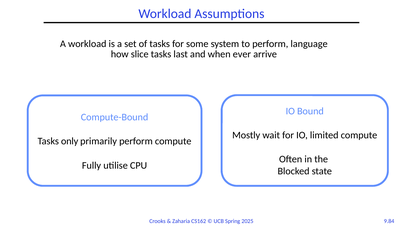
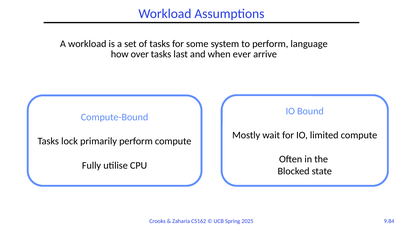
slice: slice -> over
only: only -> lock
